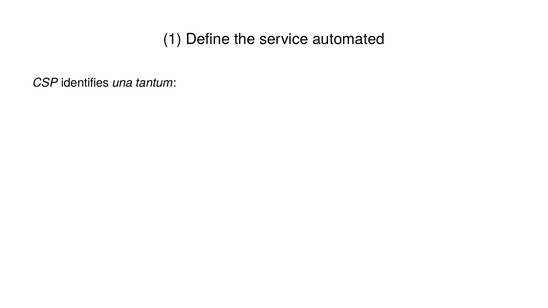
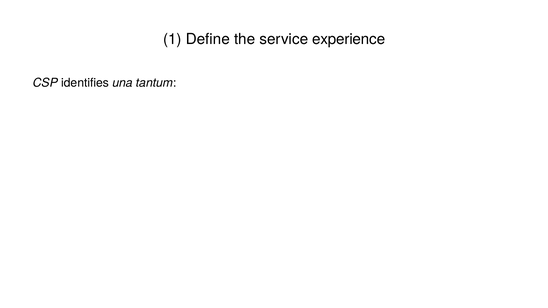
automated: automated -> experience
